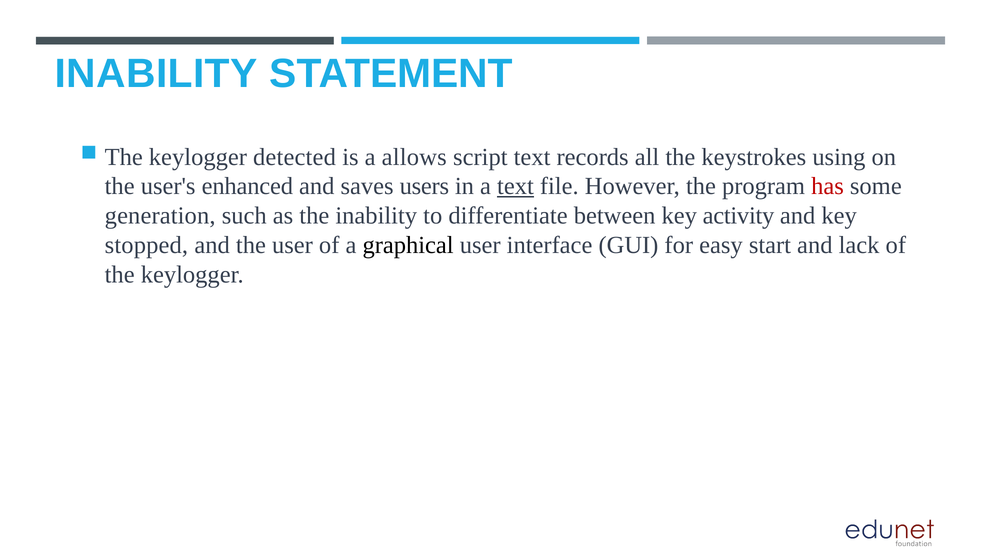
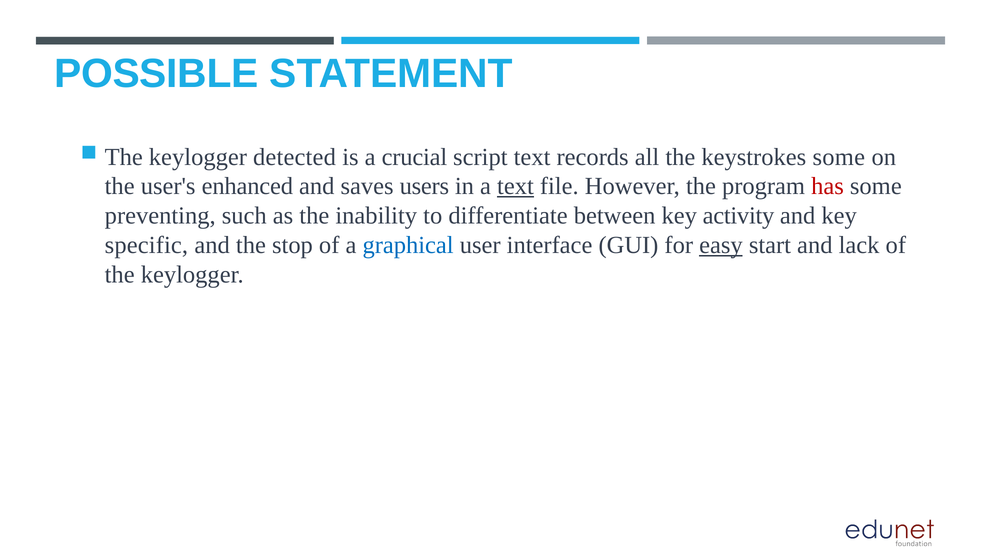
INABILITY at (156, 74): INABILITY -> POSSIBLE
allows: allows -> crucial
keystrokes using: using -> some
generation: generation -> preventing
stopped: stopped -> specific
the user: user -> stop
graphical colour: black -> blue
easy underline: none -> present
